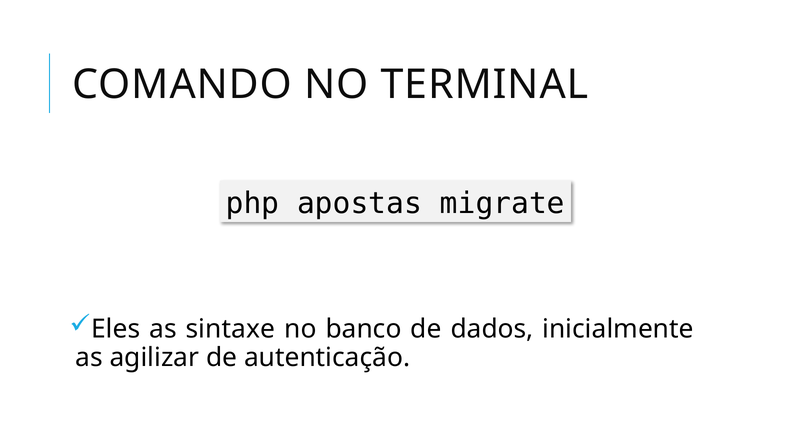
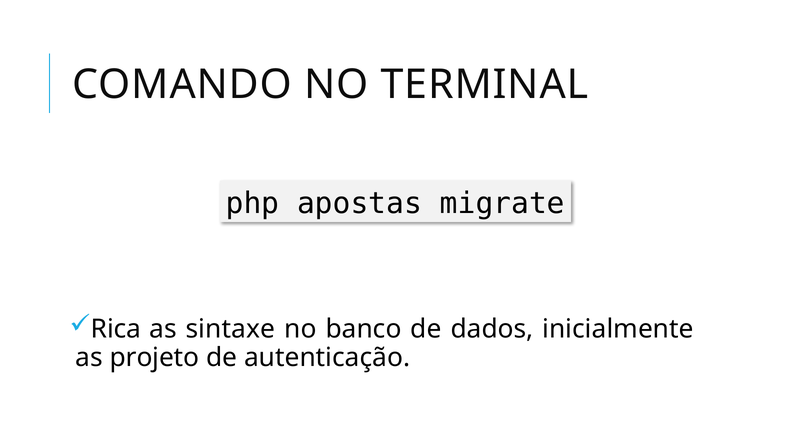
Eles: Eles -> Rica
agilizar: agilizar -> projeto
